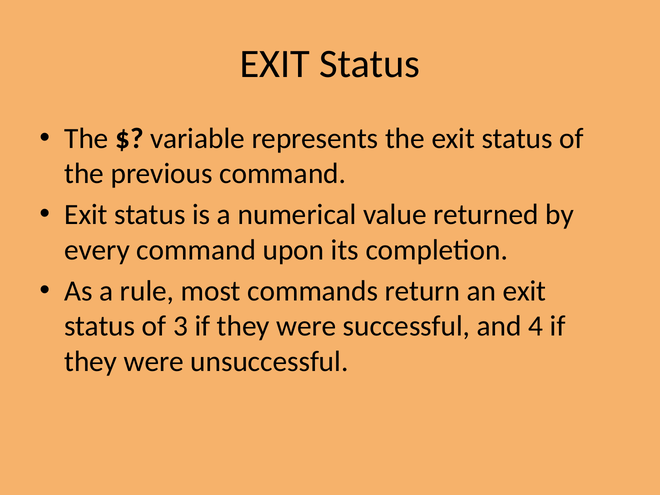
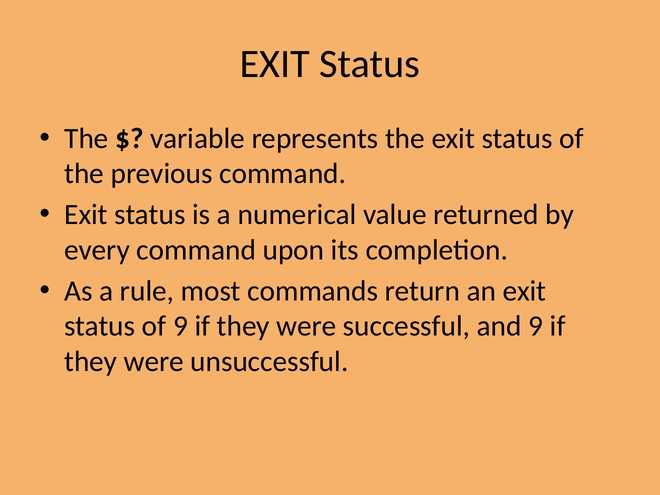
of 3: 3 -> 9
and 4: 4 -> 9
